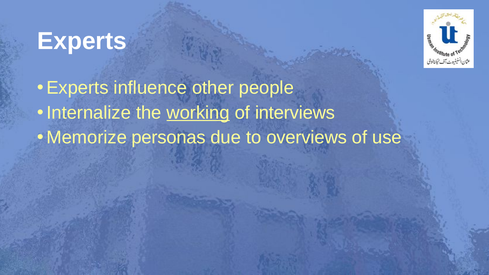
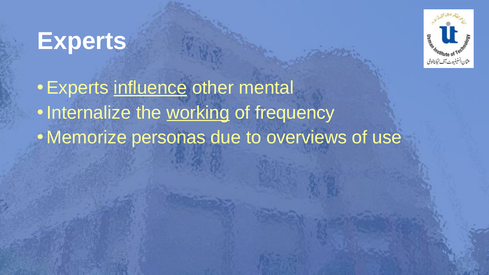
influence underline: none -> present
people: people -> mental
interviews: interviews -> frequency
